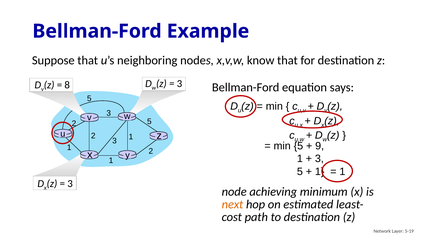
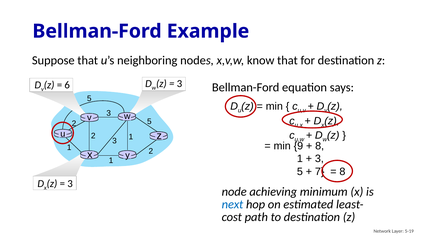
8: 8 -> 6
min 5: 5 -> 9
9 at (320, 146): 9 -> 8
1 at (320, 172): 1 -> 7
1 at (342, 172): 1 -> 8
next colour: orange -> blue
